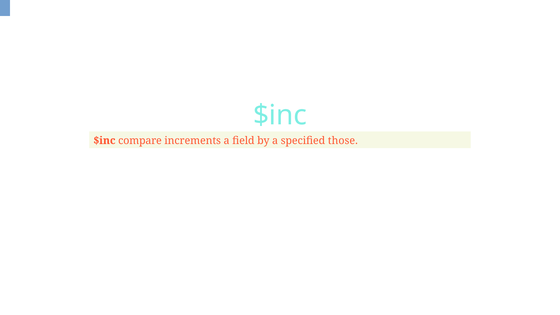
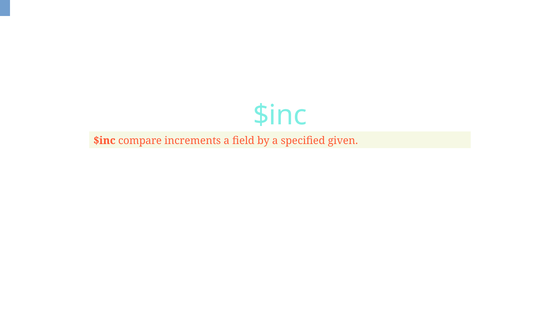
those: those -> given
